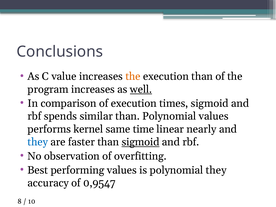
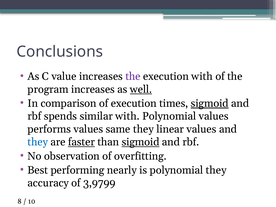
the at (133, 76) colour: orange -> purple
execution than: than -> with
sigmoid at (210, 103) underline: none -> present
similar than: than -> with
performs kernel: kernel -> values
same time: time -> they
linear nearly: nearly -> values
faster underline: none -> present
performing values: values -> nearly
0,9547: 0,9547 -> 3,9799
